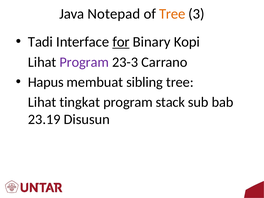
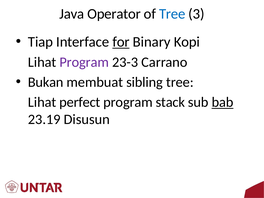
Notepad: Notepad -> Operator
Tree at (172, 14) colour: orange -> blue
Tadi: Tadi -> Tiap
Hapus: Hapus -> Bukan
tingkat: tingkat -> perfect
bab underline: none -> present
